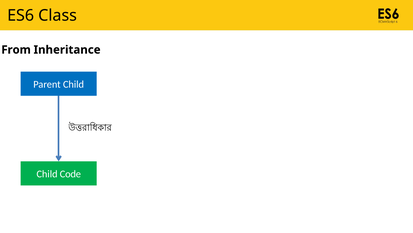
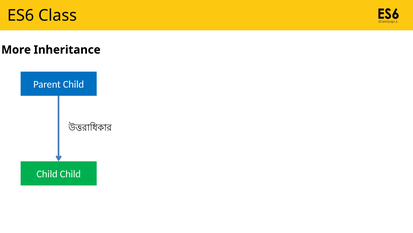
From: From -> More
Code at (70, 174): Code -> Child
